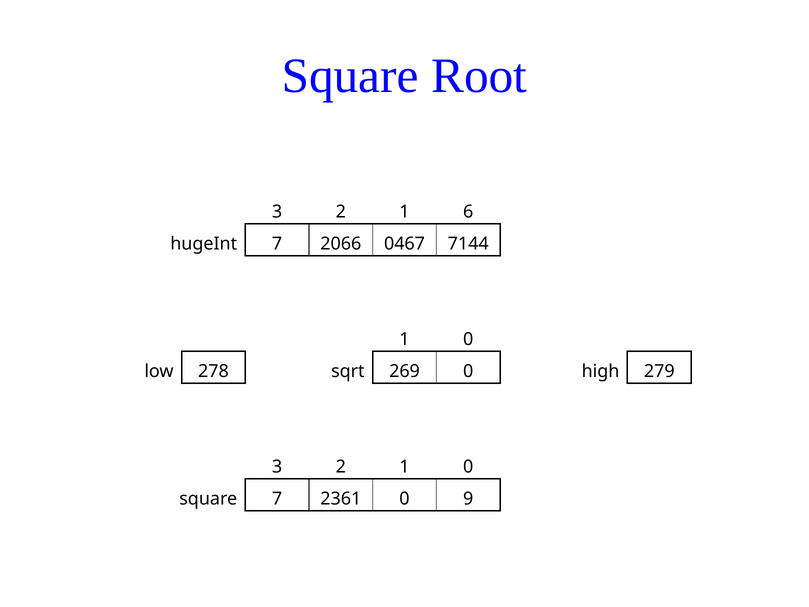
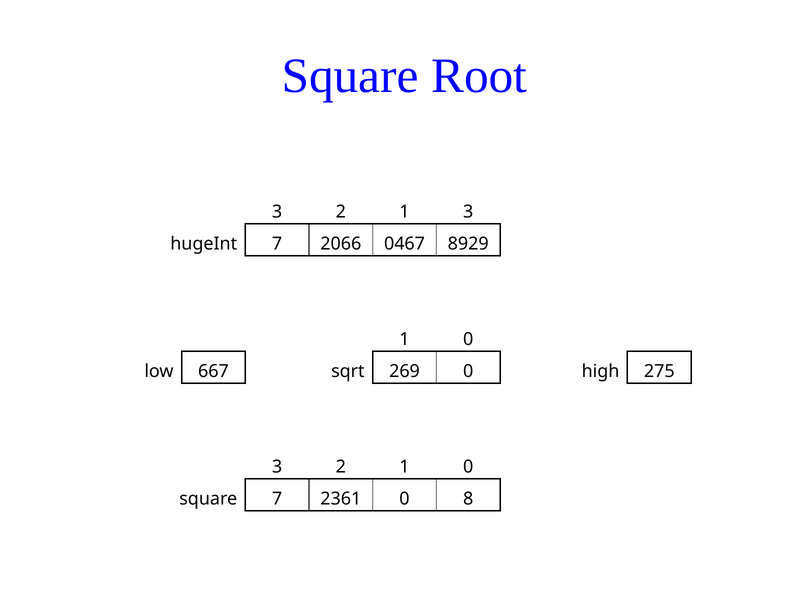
1 6: 6 -> 3
7144: 7144 -> 8929
278: 278 -> 667
279: 279 -> 275
9: 9 -> 8
